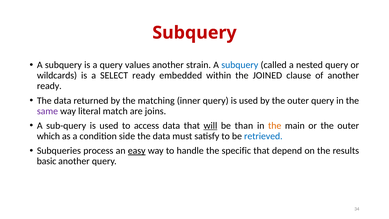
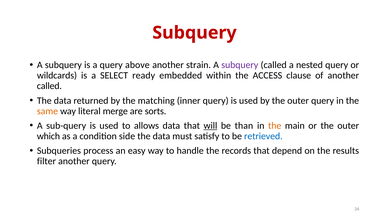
values: values -> above
subquery at (240, 65) colour: blue -> purple
JOINED: JOINED -> ACCESS
ready at (49, 86): ready -> called
same colour: purple -> orange
match: match -> merge
joins: joins -> sorts
access: access -> allows
easy underline: present -> none
specific: specific -> records
basic: basic -> filter
